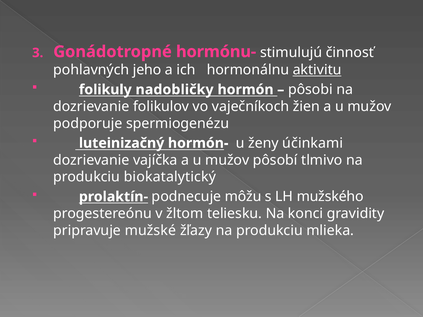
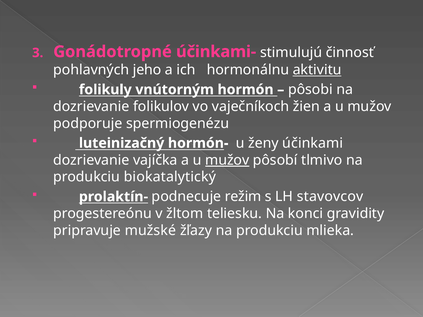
hormónu-: hormónu- -> účinkami-
nadobličky: nadobličky -> vnútorným
mužov at (227, 160) underline: none -> present
môžu: môžu -> režim
mužského: mužského -> stavovcov
